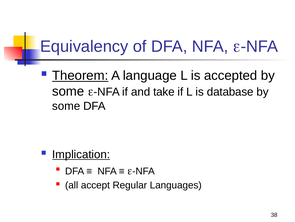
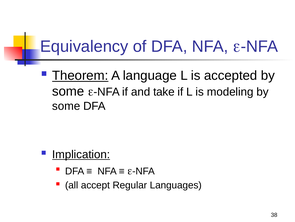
database: database -> modeling
